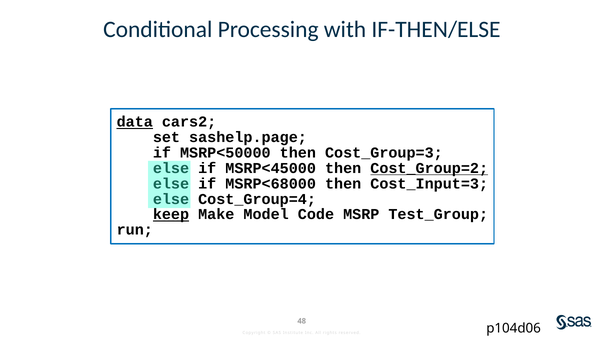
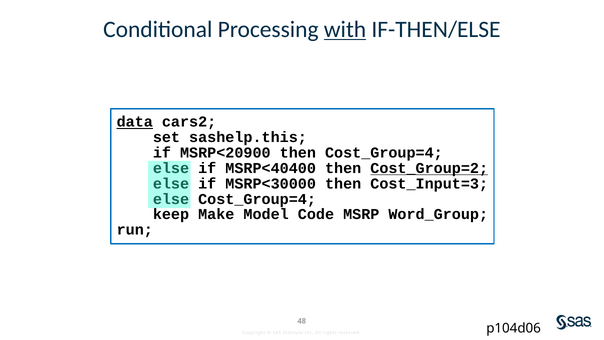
with underline: none -> present
sashelp.page: sashelp.page -> sashelp.this
MSRP<50000: MSRP<50000 -> MSRP<20900
then Cost_Group=3: Cost_Group=3 -> Cost_Group=4
MSRP<45000: MSRP<45000 -> MSRP<40400
MSRP<68000: MSRP<68000 -> MSRP<30000
keep underline: present -> none
Test_Group: Test_Group -> Word_Group
